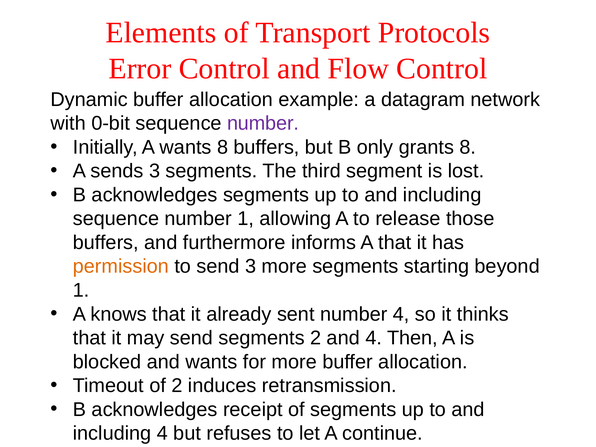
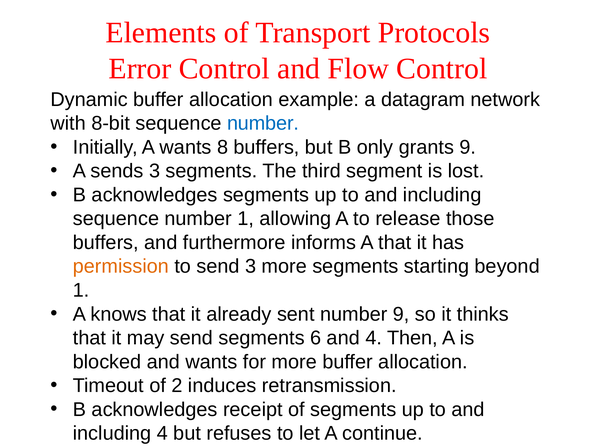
0-bit: 0-bit -> 8-bit
number at (263, 123) colour: purple -> blue
grants 8: 8 -> 9
number 4: 4 -> 9
segments 2: 2 -> 6
